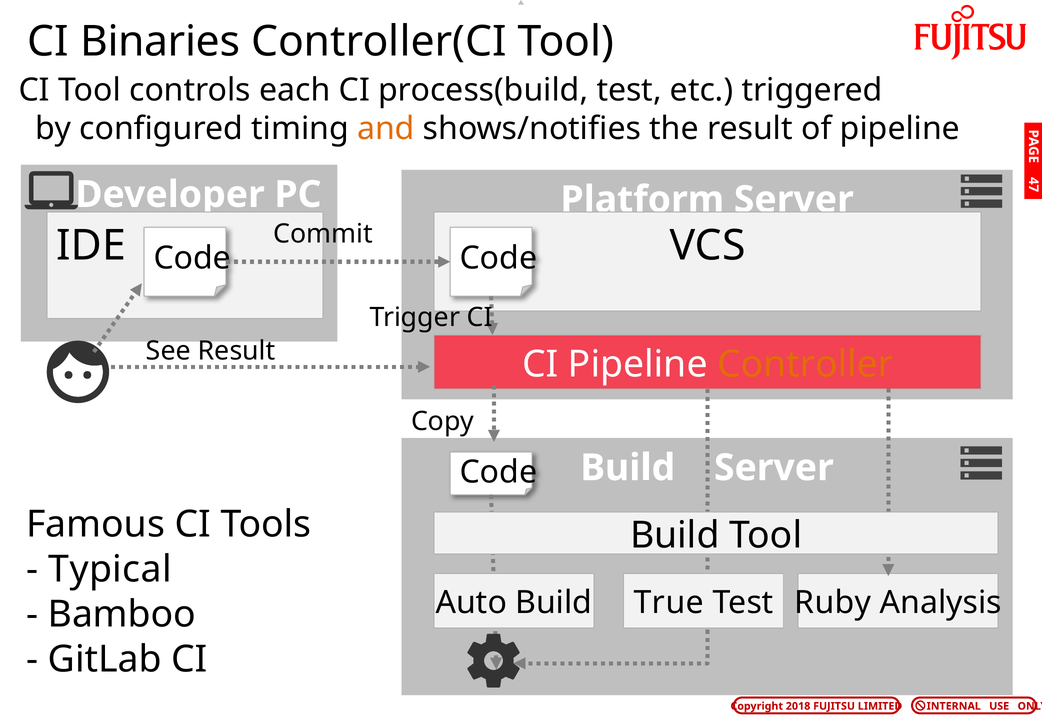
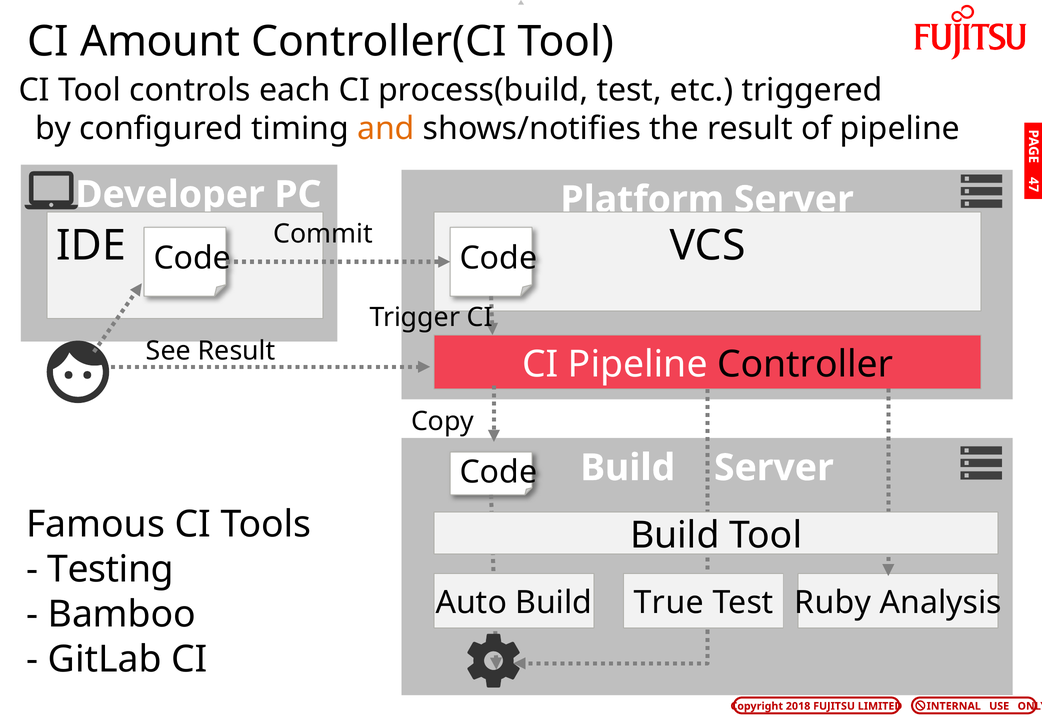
Binaries: Binaries -> Amount
Controller colour: orange -> black
Typical: Typical -> Testing
